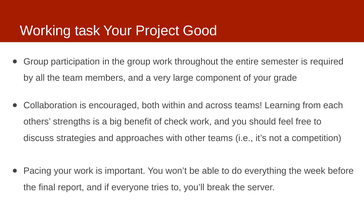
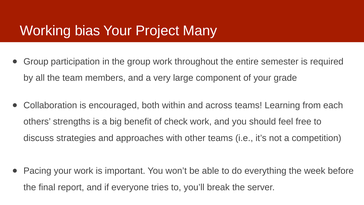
task: task -> bias
Good: Good -> Many
